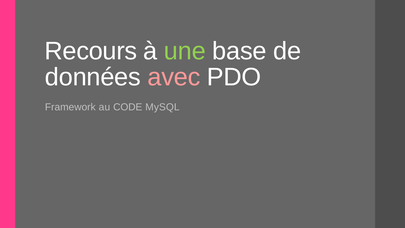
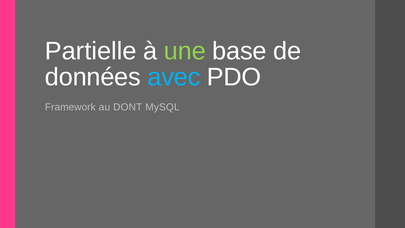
Recours: Recours -> Partielle
avec colour: pink -> light blue
CODE: CODE -> DONT
